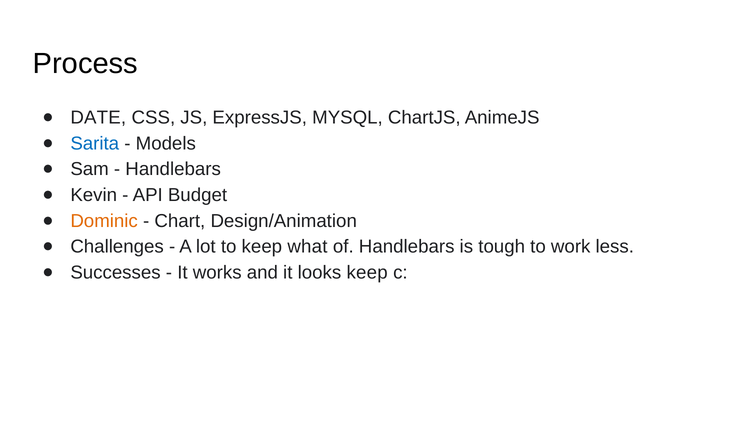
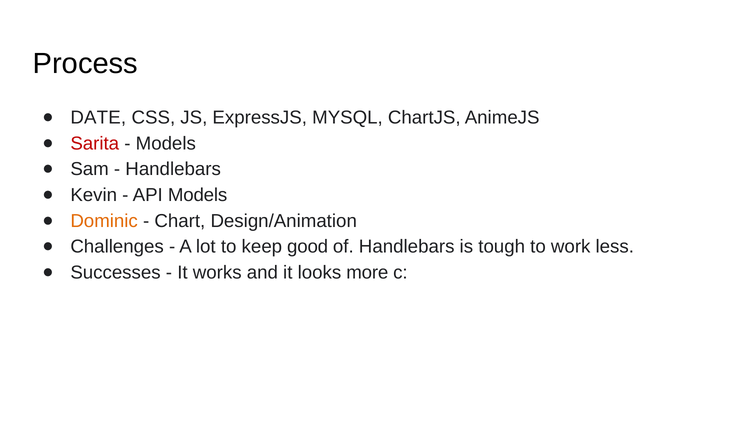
Sarita colour: blue -> red
API Budget: Budget -> Models
what: what -> good
looks keep: keep -> more
